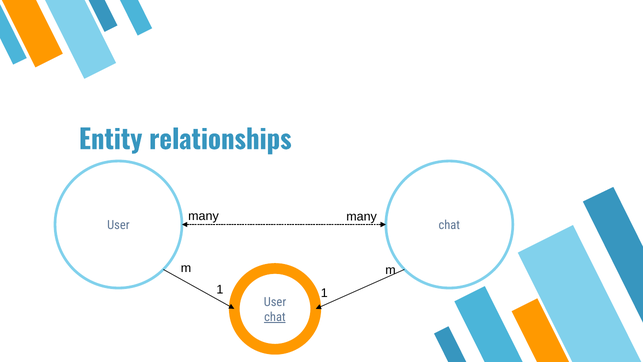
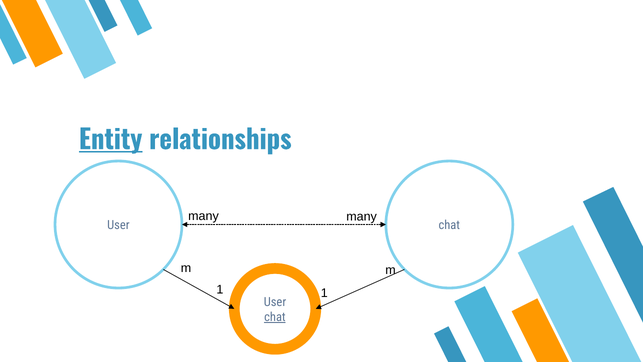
Entity underline: none -> present
